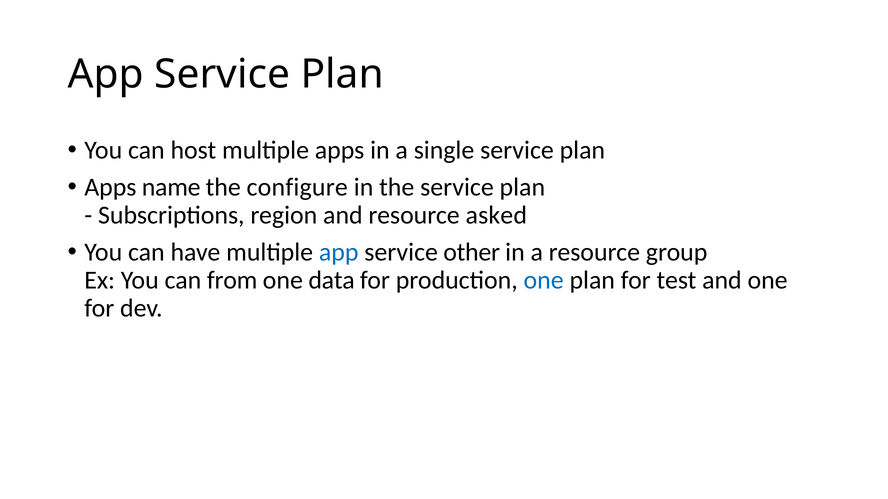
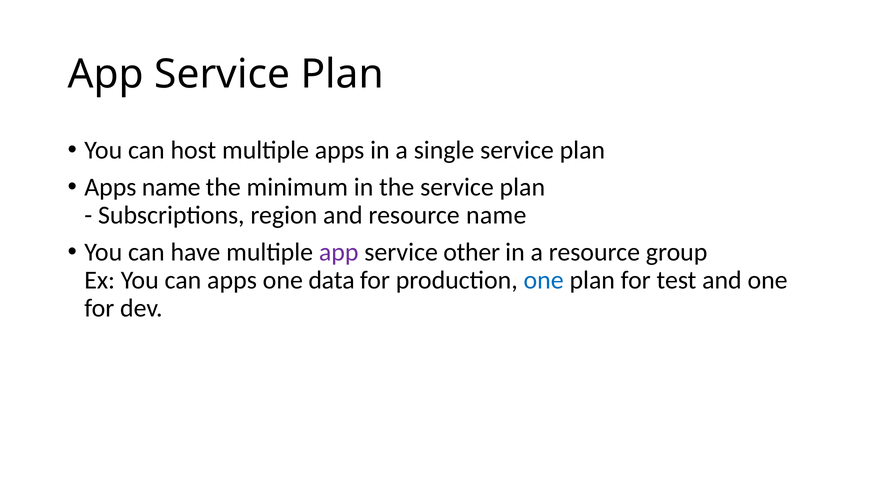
configure: configure -> minimum
resource asked: asked -> name
app at (339, 253) colour: blue -> purple
can from: from -> apps
